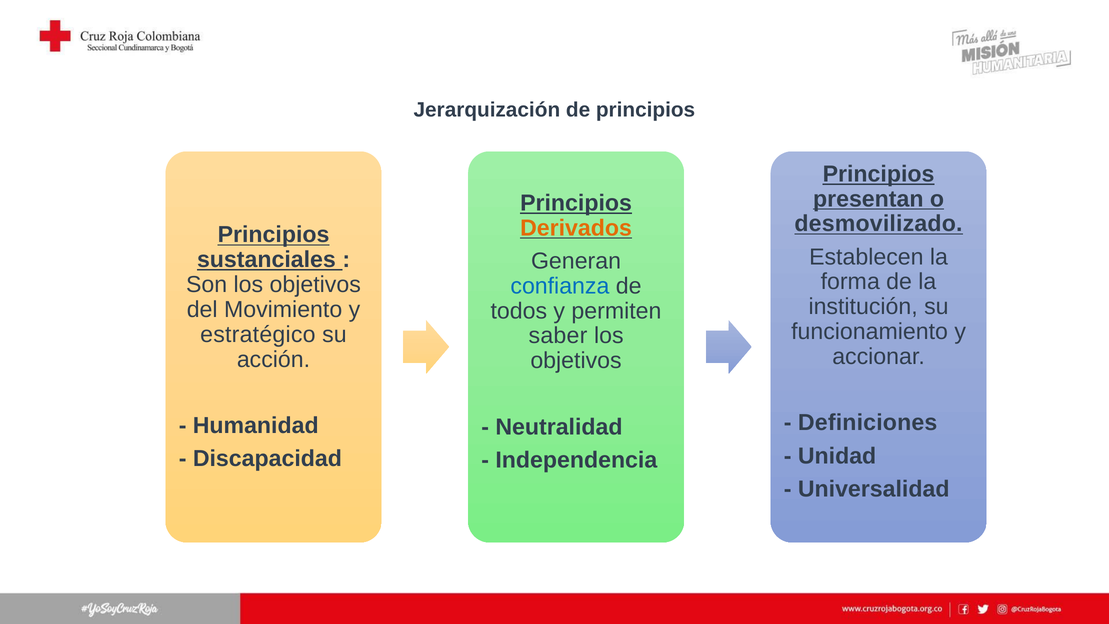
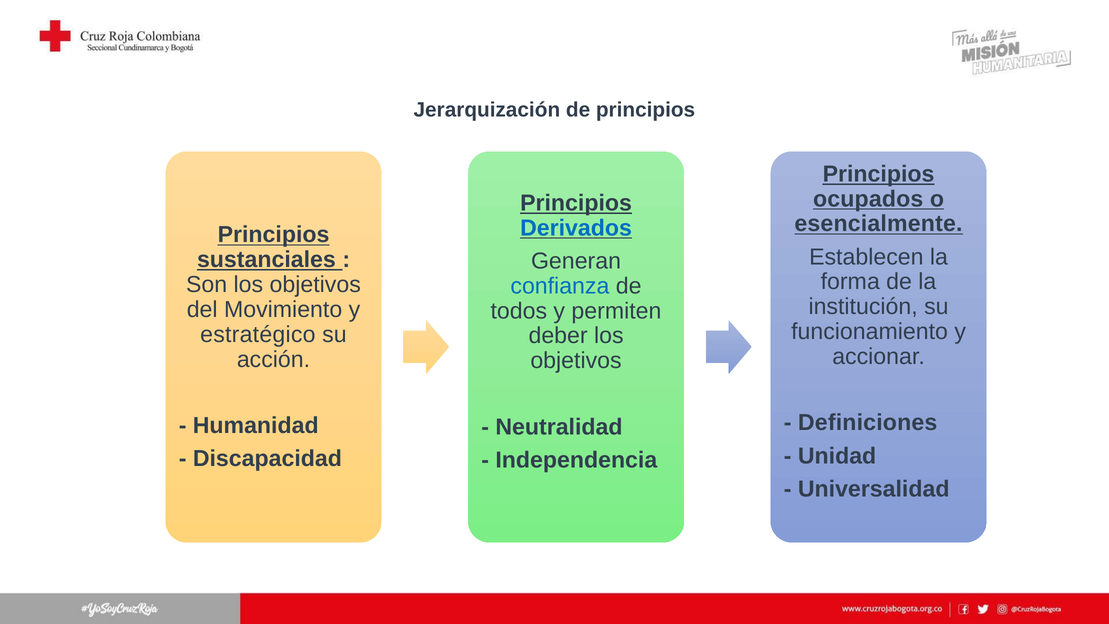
presentan: presentan -> ocupados
desmovilizado: desmovilizado -> esencialmente
Derivados colour: orange -> blue
saber: saber -> deber
